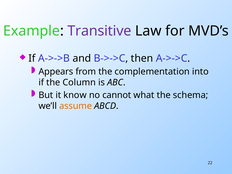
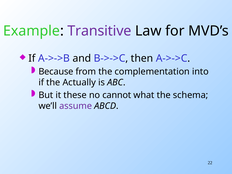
Appears: Appears -> Because
Column: Column -> Actually
know: know -> these
assume colour: orange -> purple
